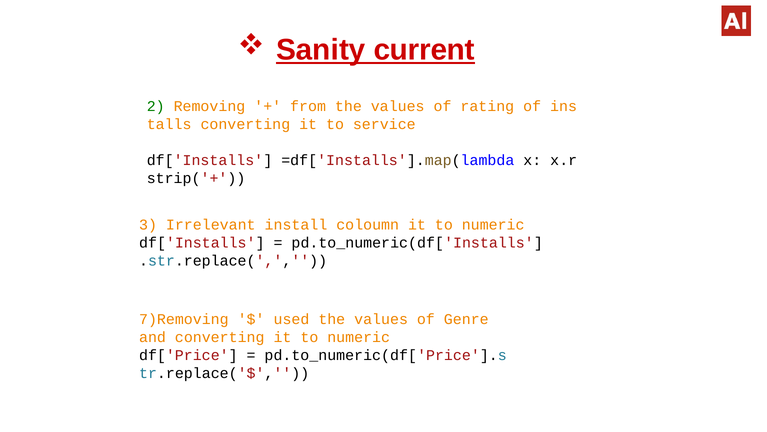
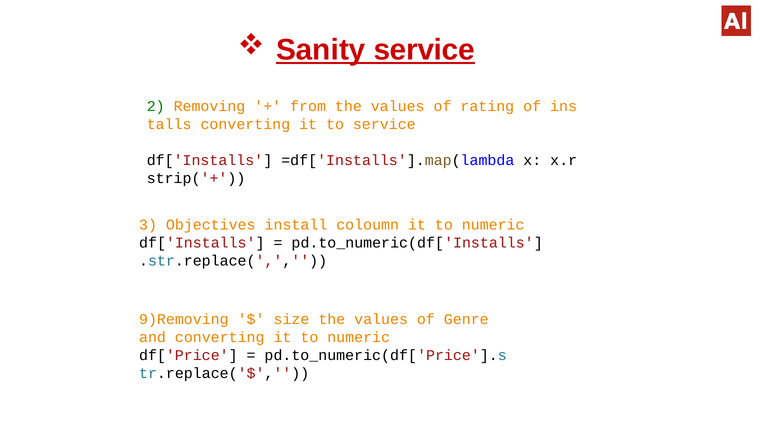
Sanity current: current -> service
Irrelevant: Irrelevant -> Objectives
7)Removing: 7)Removing -> 9)Removing
used: used -> size
